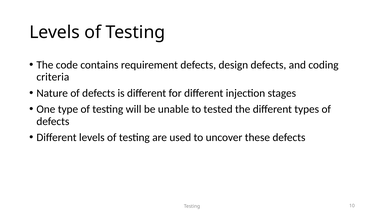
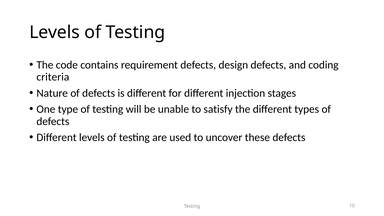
tested: tested -> satisfy
